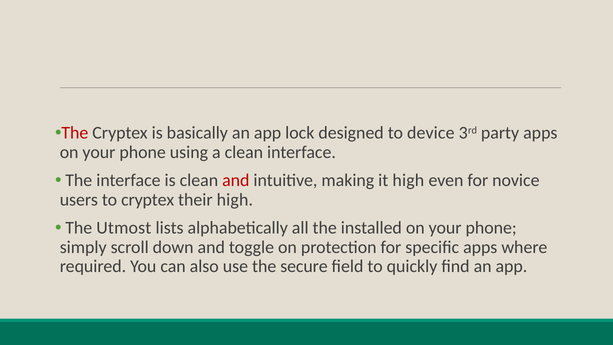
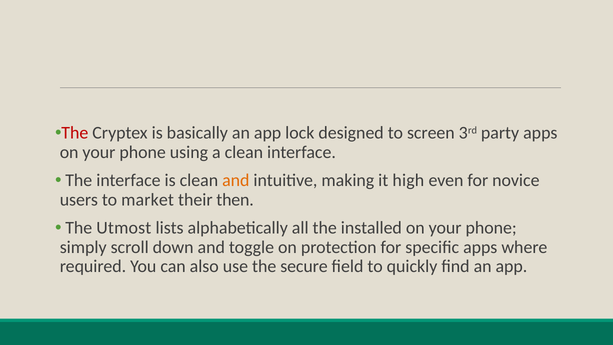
device: device -> screen
and at (236, 180) colour: red -> orange
to cryptex: cryptex -> market
their high: high -> then
